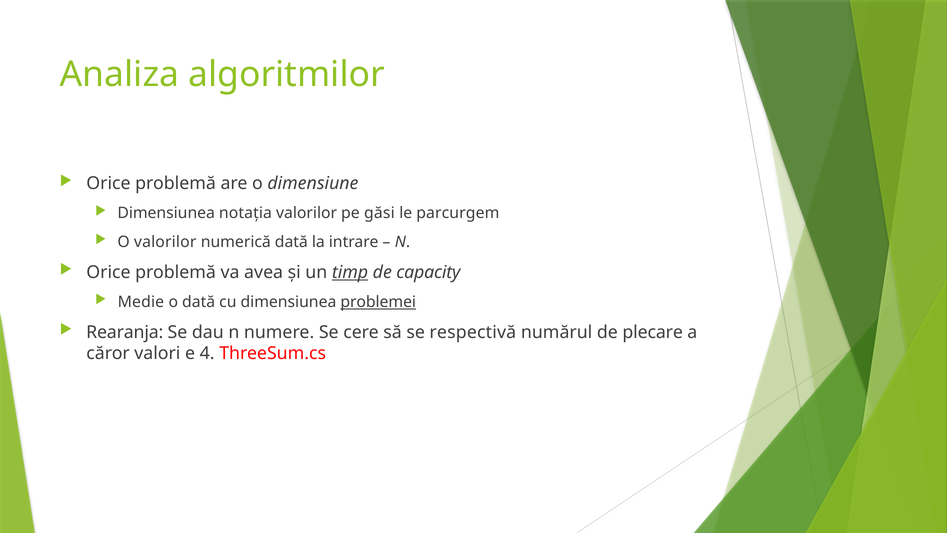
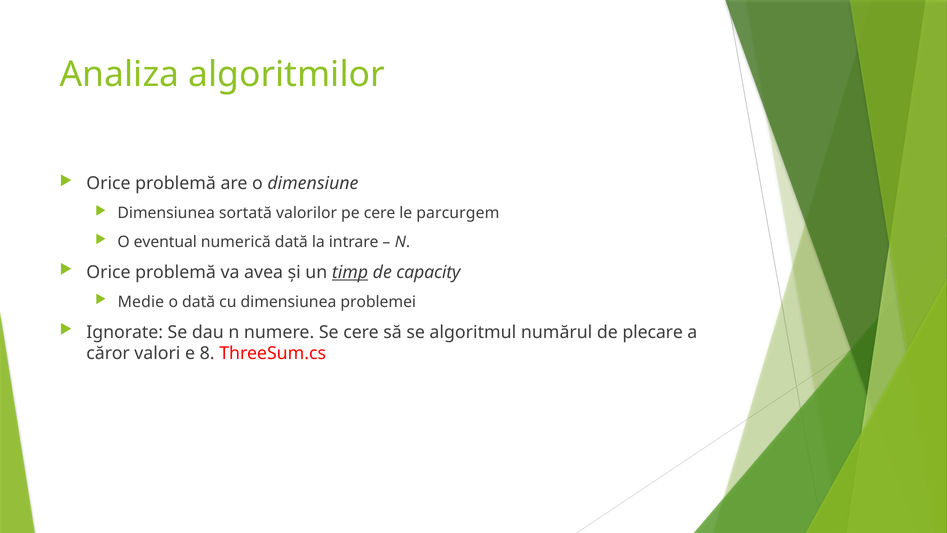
notația: notația -> sortată
pe găsi: găsi -> cere
O valorilor: valorilor -> eventual
problemei underline: present -> none
Rearanja: Rearanja -> Ignorate
respectivă: respectivă -> algoritmul
4: 4 -> 8
